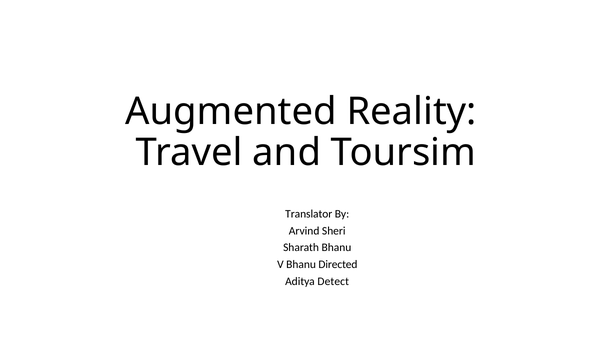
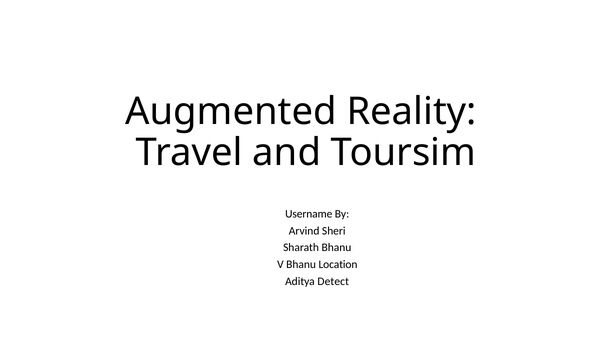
Translator: Translator -> Username
Directed: Directed -> Location
